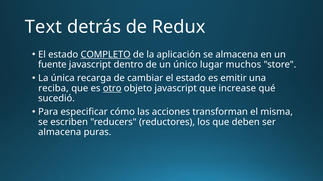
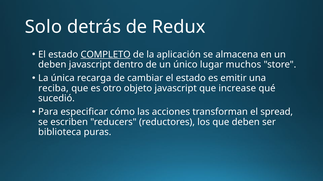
Text: Text -> Solo
fuente at (52, 65): fuente -> deben
otro underline: present -> none
misma: misma -> spread
almacena at (60, 133): almacena -> biblioteca
